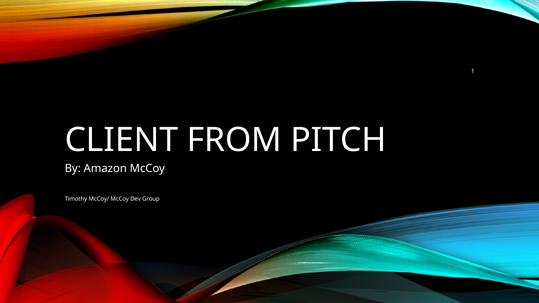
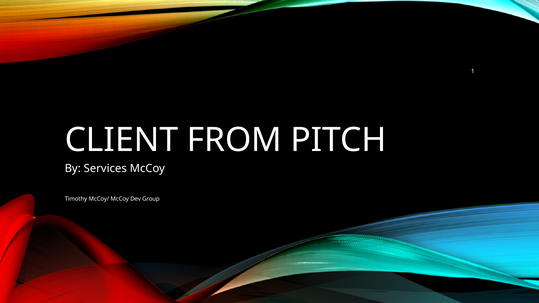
Amazon: Amazon -> Services
